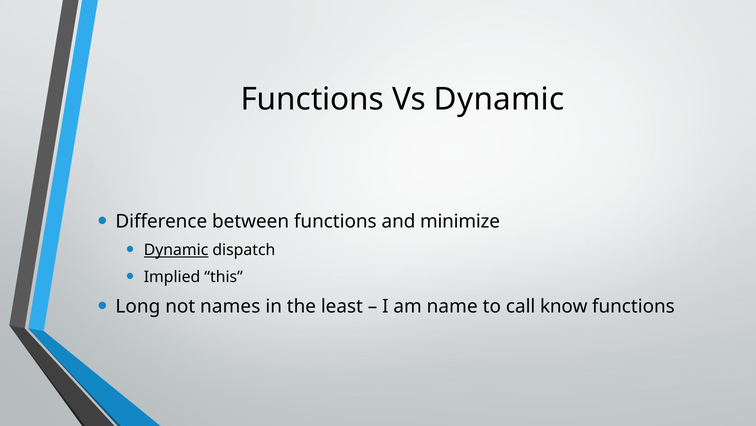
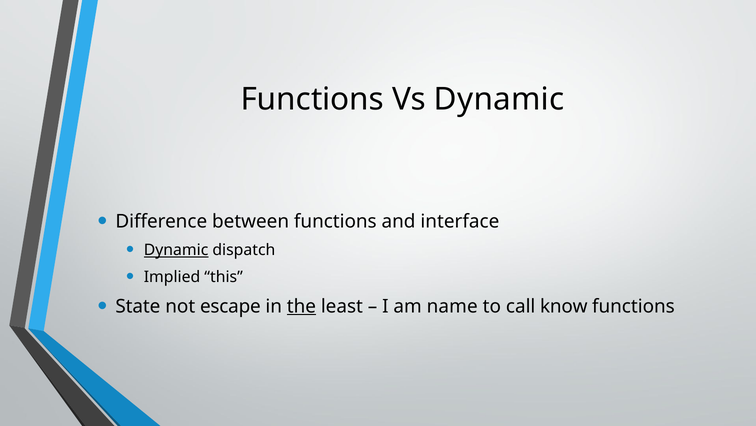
minimize: minimize -> interface
Long: Long -> State
names: names -> escape
the underline: none -> present
